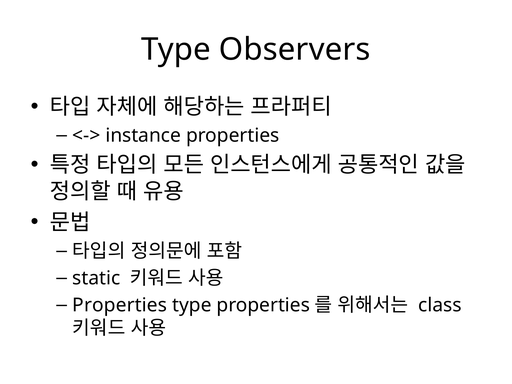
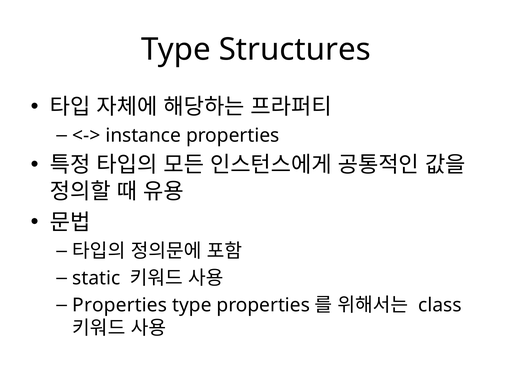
Observers: Observers -> Structures
